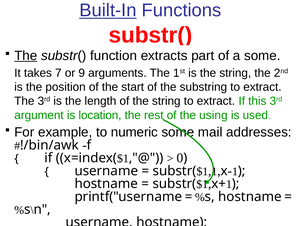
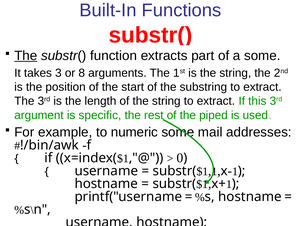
Built-In underline: present -> none
7: 7 -> 3
9: 9 -> 8
location: location -> specific
using: using -> piped
